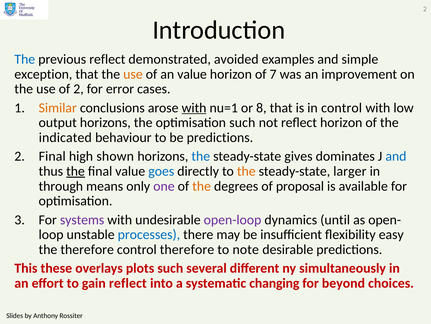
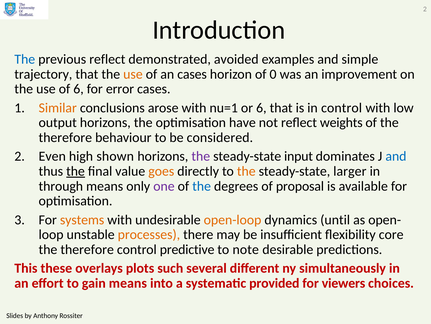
exception: exception -> trajectory
an value: value -> cases
7: 7 -> 0
of 2: 2 -> 6
with at (194, 108) underline: present -> none
or 8: 8 -> 6
optimisation such: such -> have
reflect horizon: horizon -> weights
indicated at (65, 137): indicated -> therefore
be predictions: predictions -> considered
2 Final: Final -> Even
the at (201, 156) colour: blue -> purple
gives: gives -> input
goes colour: blue -> orange
the at (202, 186) colour: orange -> blue
systems colour: purple -> orange
open-loop colour: purple -> orange
processes colour: blue -> orange
easy: easy -> core
control therefore: therefore -> predictive
gain reflect: reflect -> means
changing: changing -> provided
beyond: beyond -> viewers
